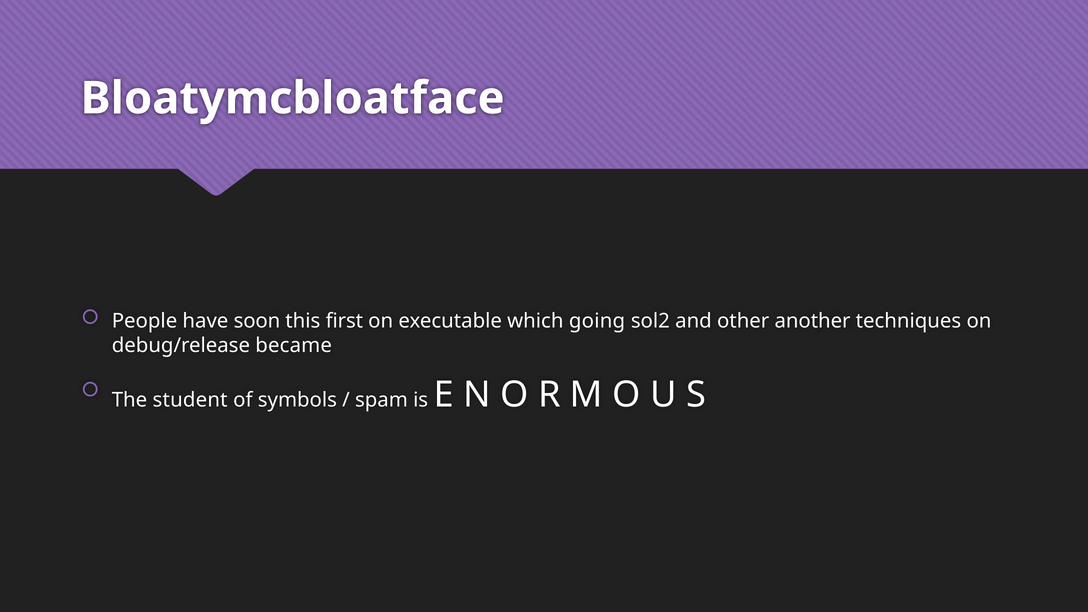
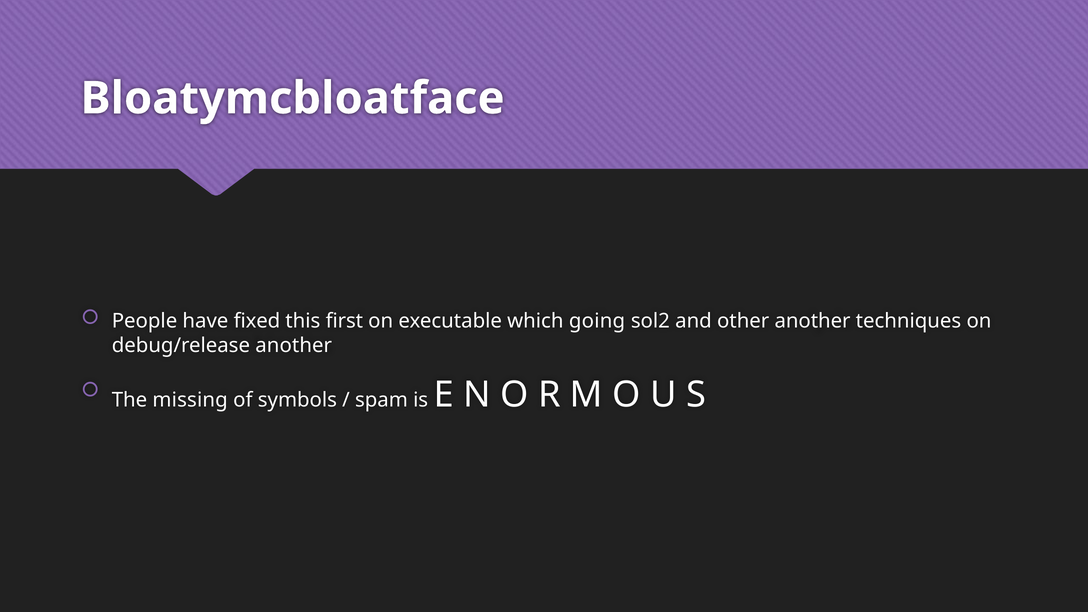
soon: soon -> fixed
debug/release became: became -> another
student: student -> missing
